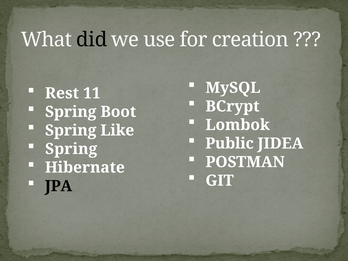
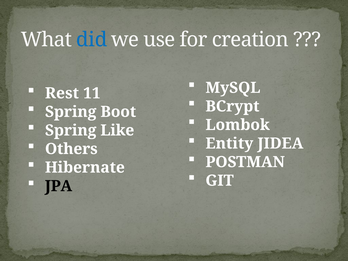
did colour: black -> blue
Public: Public -> Entity
Spring at (71, 149): Spring -> Others
